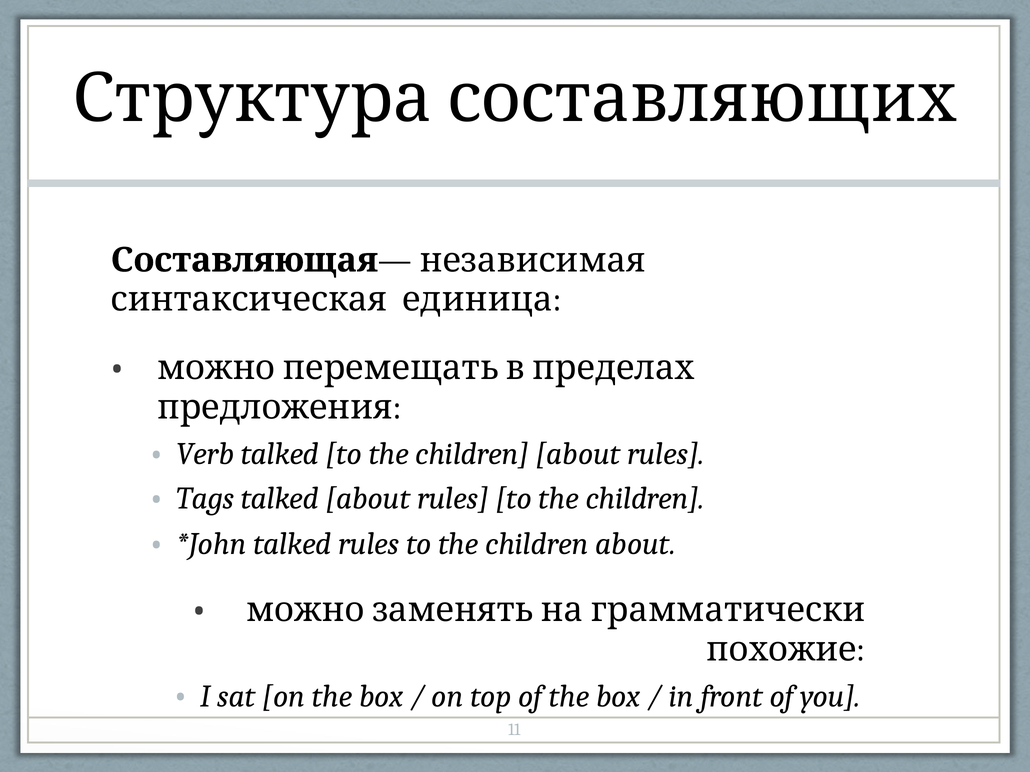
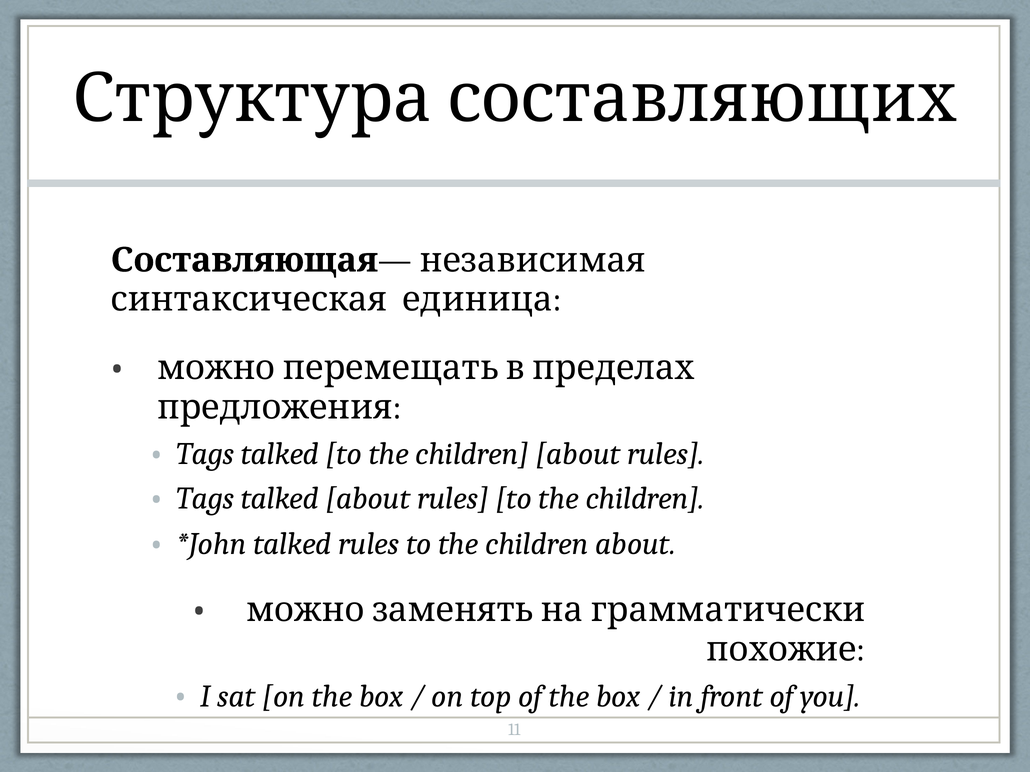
Verb at (205, 454): Verb -> Tags
